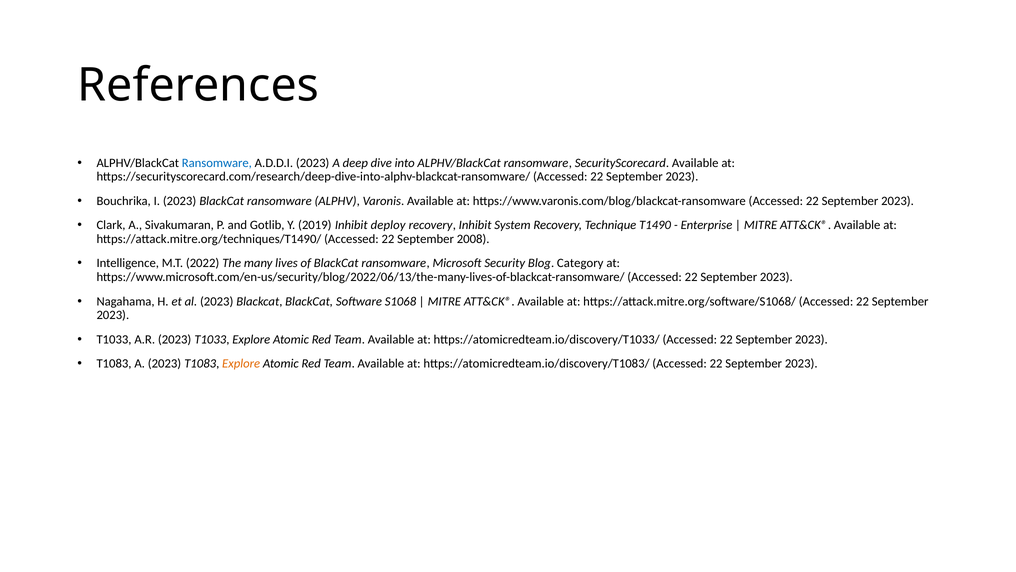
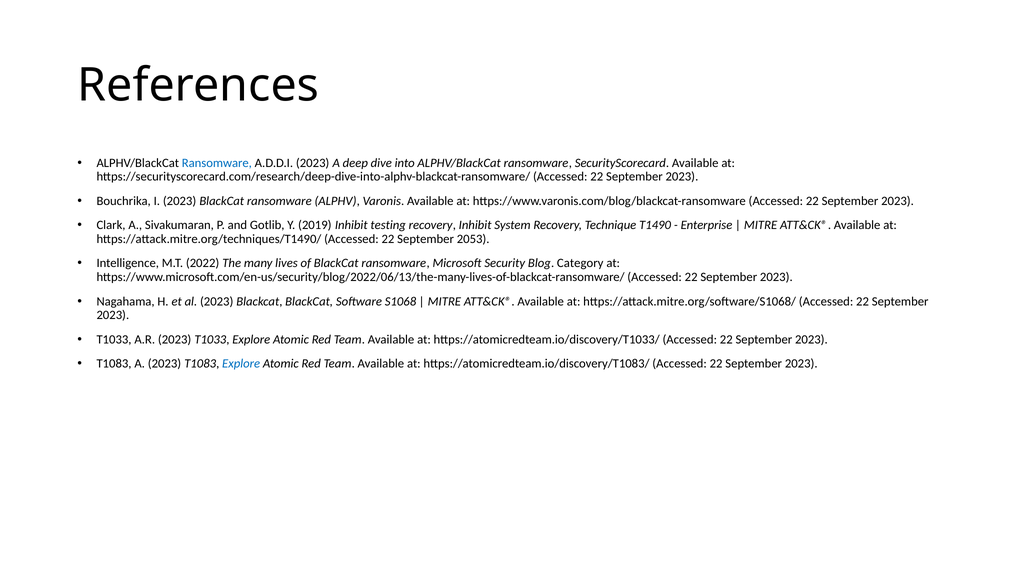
deploy: deploy -> testing
2008: 2008 -> 2053
Explore at (241, 363) colour: orange -> blue
